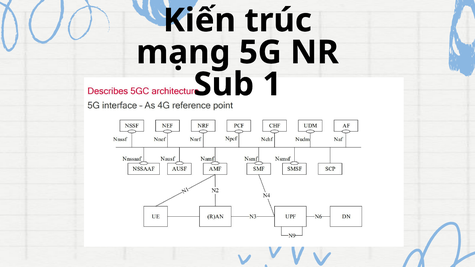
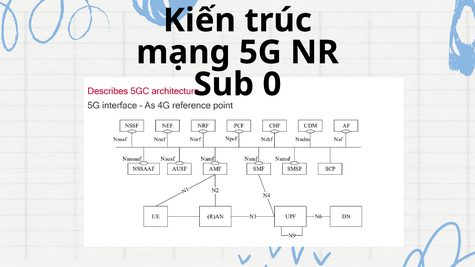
1: 1 -> 0
